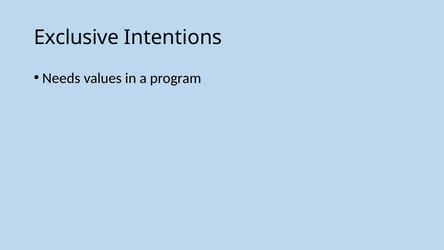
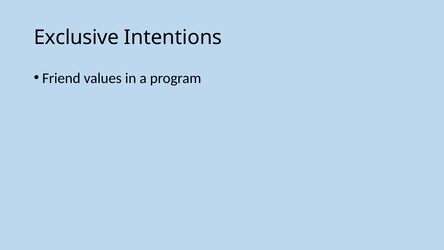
Needs: Needs -> Friend
